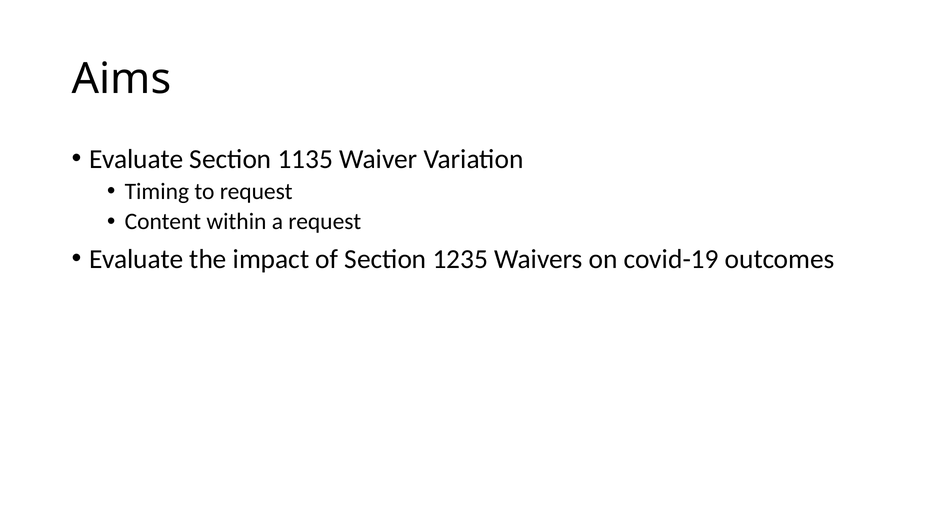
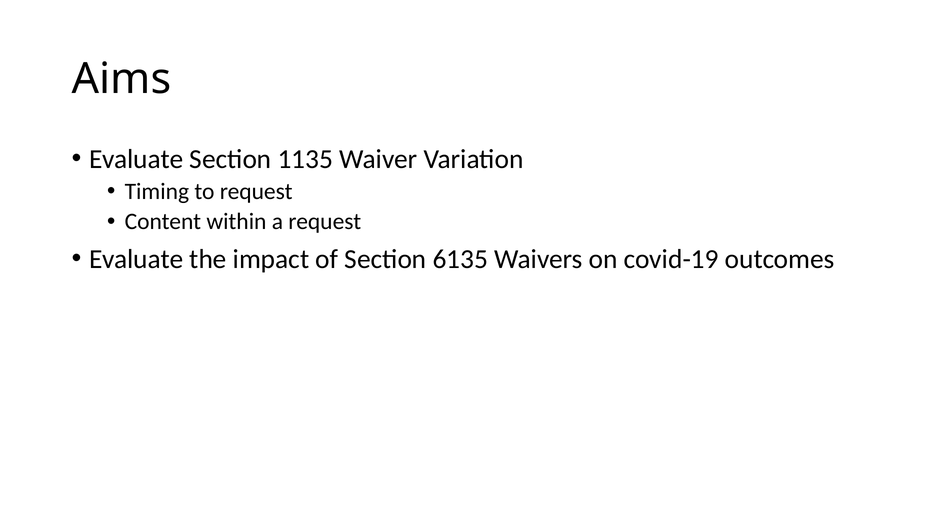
1235: 1235 -> 6135
